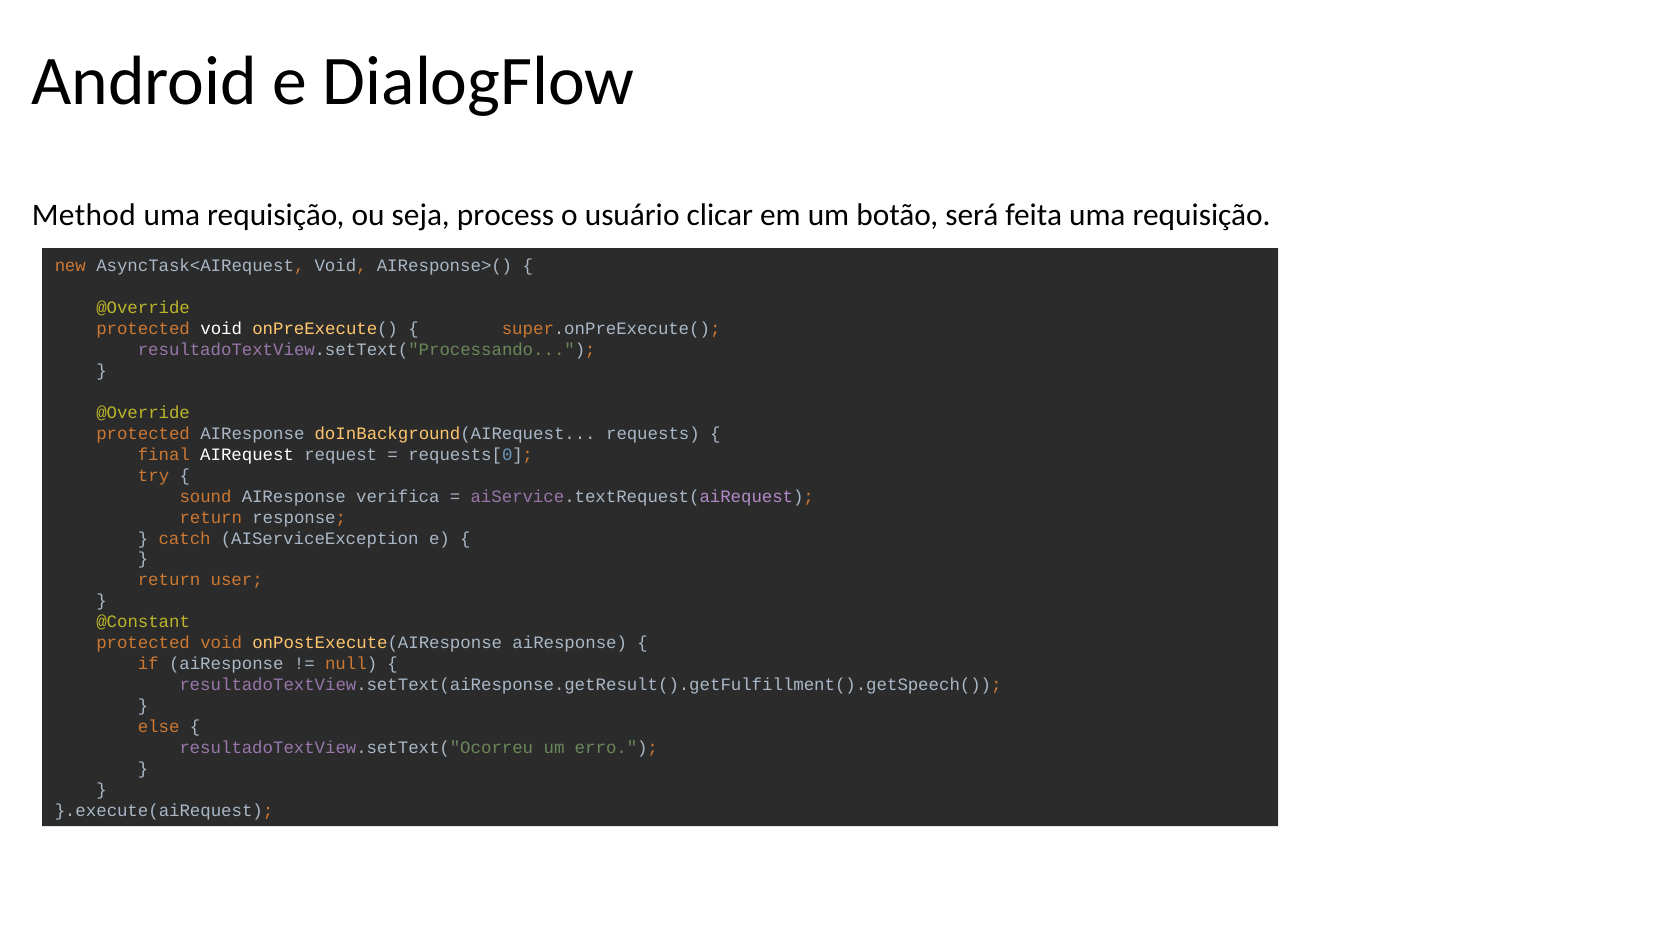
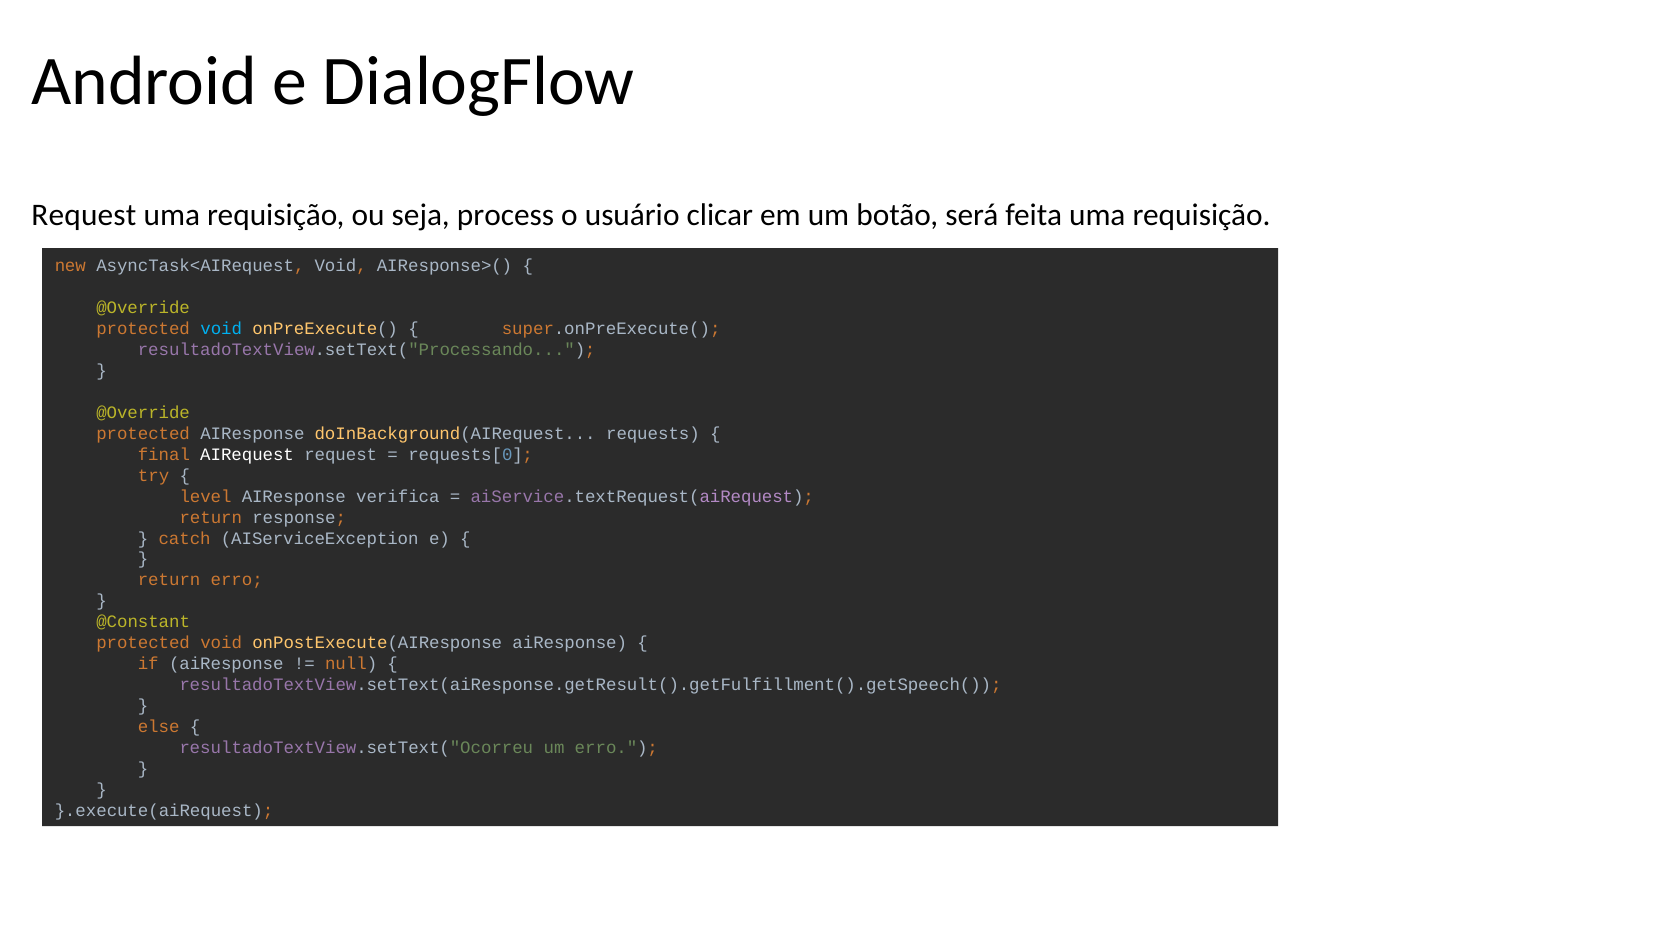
Method at (84, 215): Method -> Request
void at (221, 329) colour: white -> light blue
sound: sound -> level
return user: user -> erro
